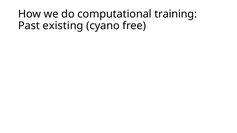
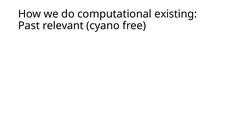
training: training -> existing
existing: existing -> relevant
